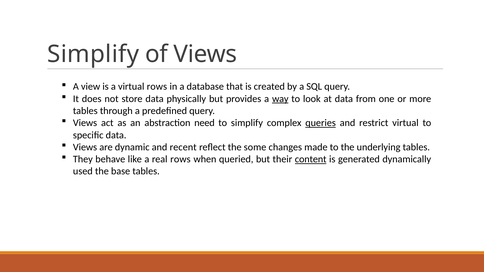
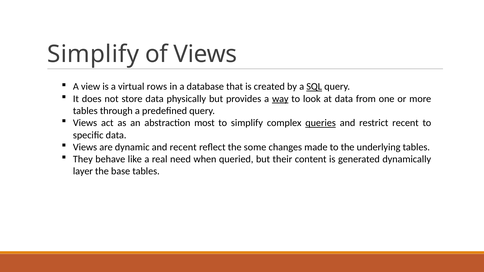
SQL underline: none -> present
need: need -> most
restrict virtual: virtual -> recent
real rows: rows -> need
content underline: present -> none
used: used -> layer
